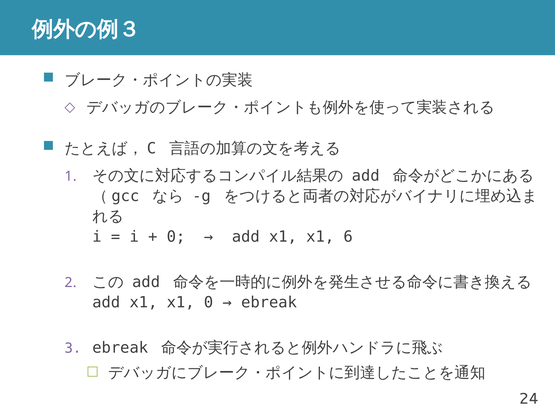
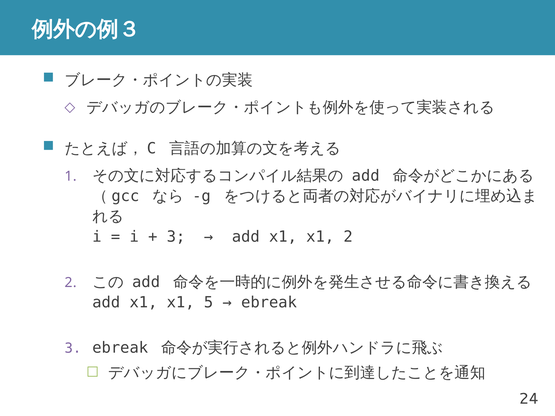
0 at (176, 237): 0 -> 3
x1 6: 6 -> 2
x1 0: 0 -> 5
